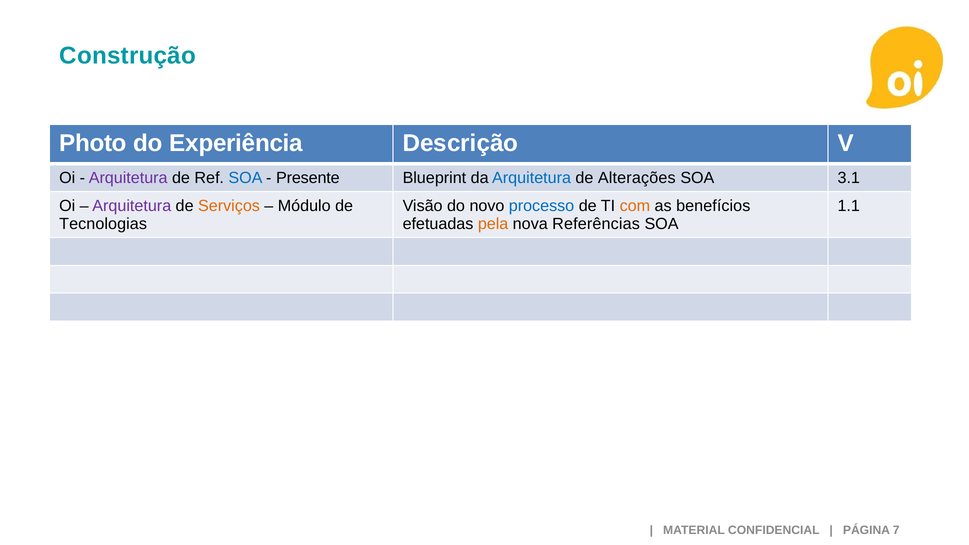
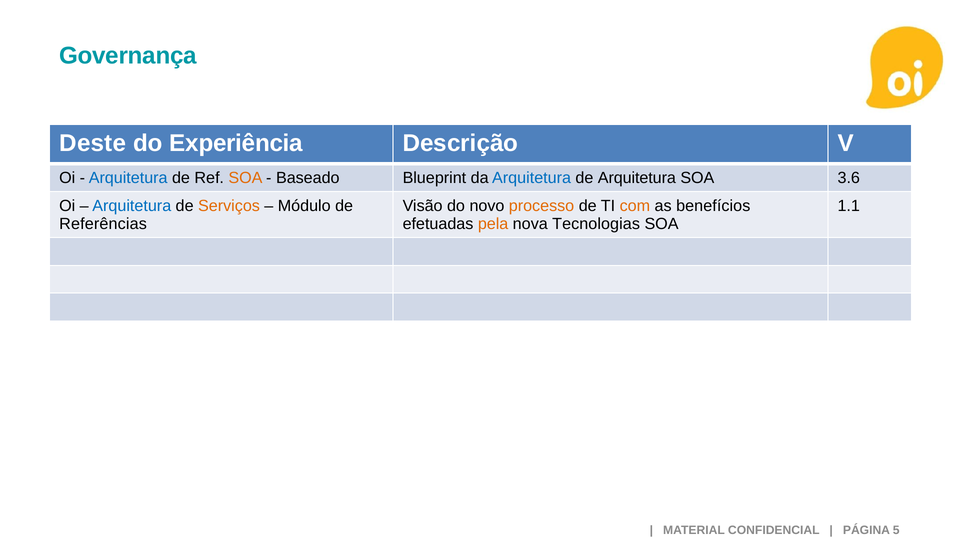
Construção: Construção -> Governança
Photo: Photo -> Deste
Arquitetura at (128, 178) colour: purple -> blue
SOA at (245, 178) colour: blue -> orange
Presente: Presente -> Baseado
de Alterações: Alterações -> Arquitetura
3.1: 3.1 -> 3.6
Arquitetura at (132, 206) colour: purple -> blue
processo colour: blue -> orange
Tecnologias: Tecnologias -> Referências
Referências: Referências -> Tecnologias
7: 7 -> 5
